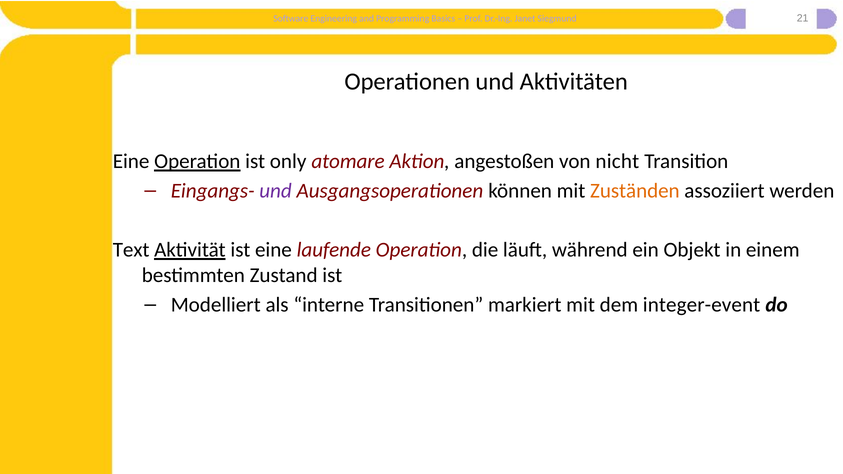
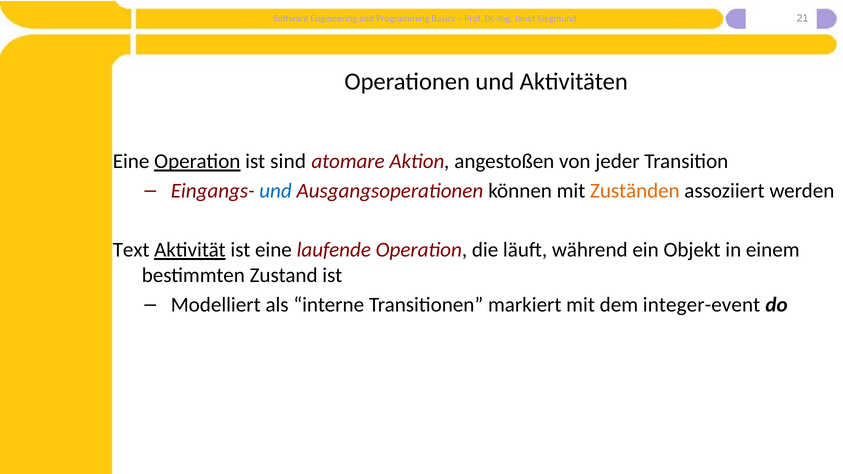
only: only -> sind
nicht: nicht -> jeder
und at (276, 191) colour: purple -> blue
